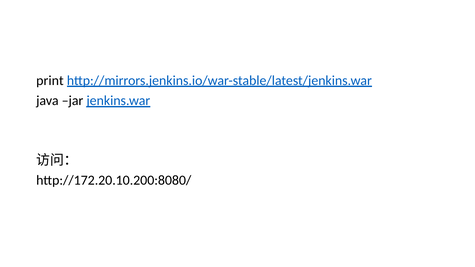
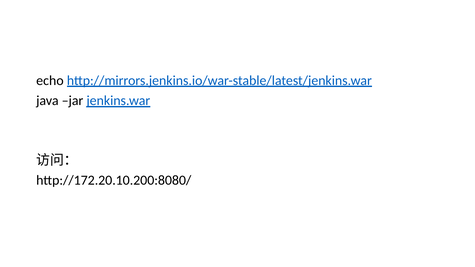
print: print -> echo
